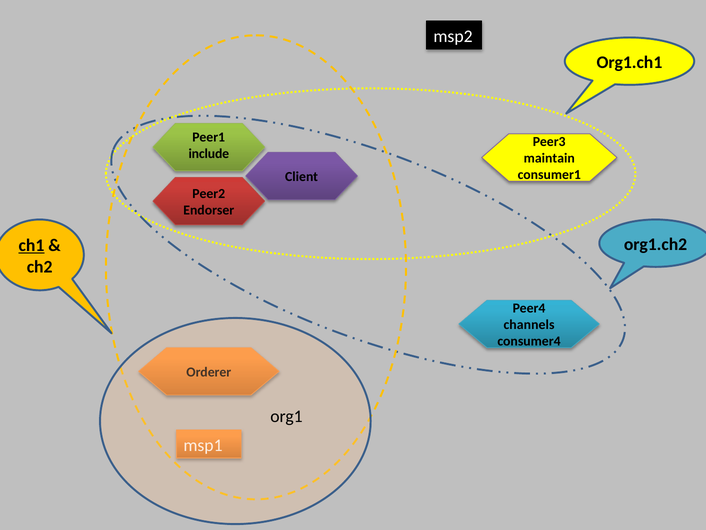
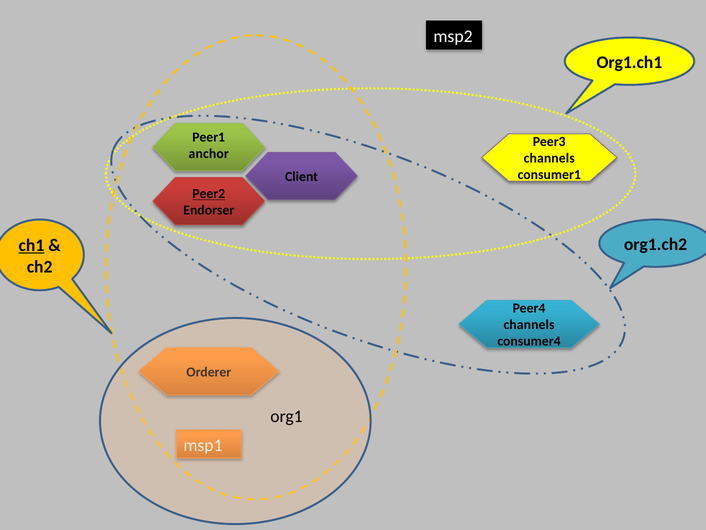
include: include -> anchor
maintain at (549, 158): maintain -> channels
Peer2 underline: none -> present
